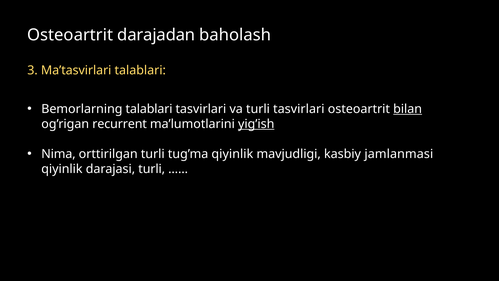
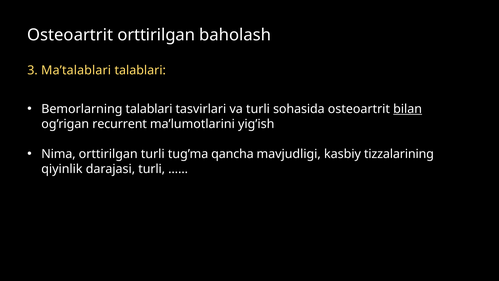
Osteoartrit darajadan: darajadan -> orttirilgan
Ma’tasvirlari: Ma’tasvirlari -> Ma’talablari
turli tasvirlari: tasvirlari -> sohasida
yig’ish underline: present -> none
tug’ma qiyinlik: qiyinlik -> qancha
jamlanmasi: jamlanmasi -> tizzalarining
